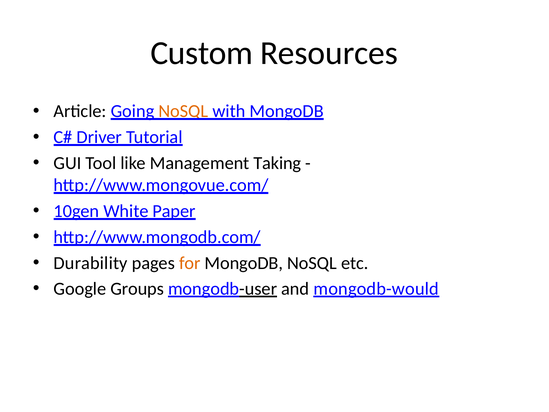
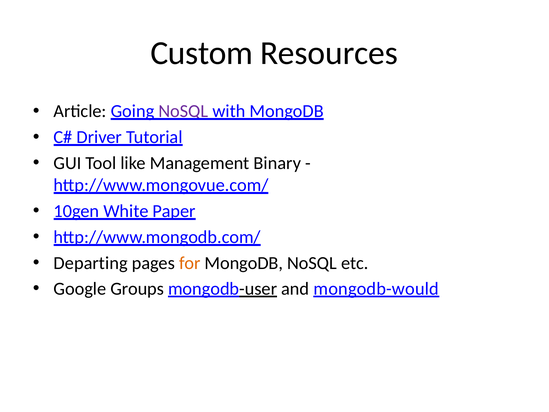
NoSQL at (183, 111) colour: orange -> purple
Taking: Taking -> Binary
Durability: Durability -> Departing
